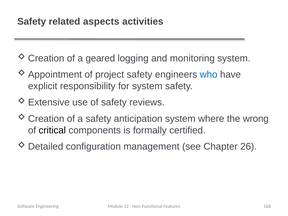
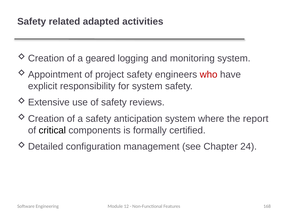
aspects: aspects -> adapted
who colour: blue -> red
wrong: wrong -> report
26: 26 -> 24
